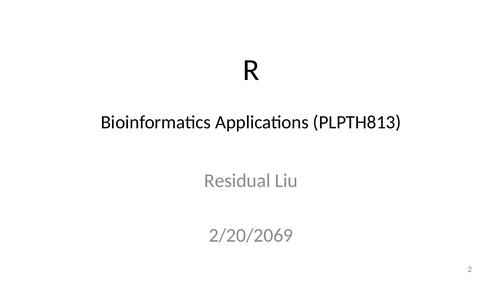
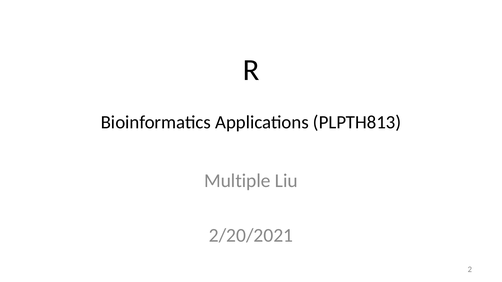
Residual: Residual -> Multiple
2/20/2069: 2/20/2069 -> 2/20/2021
